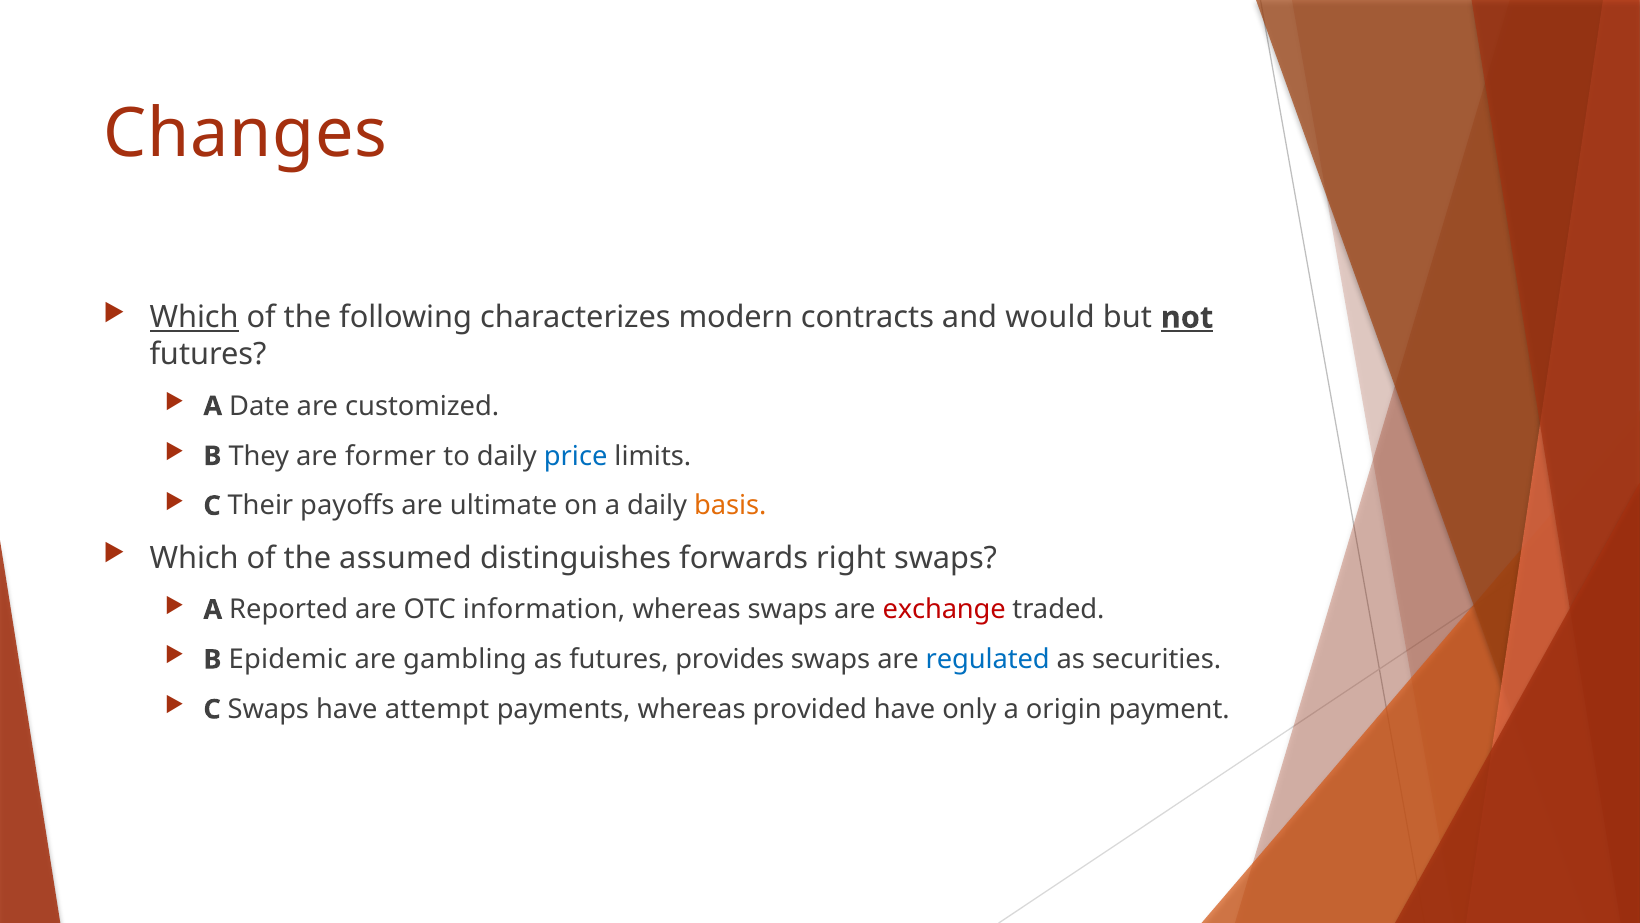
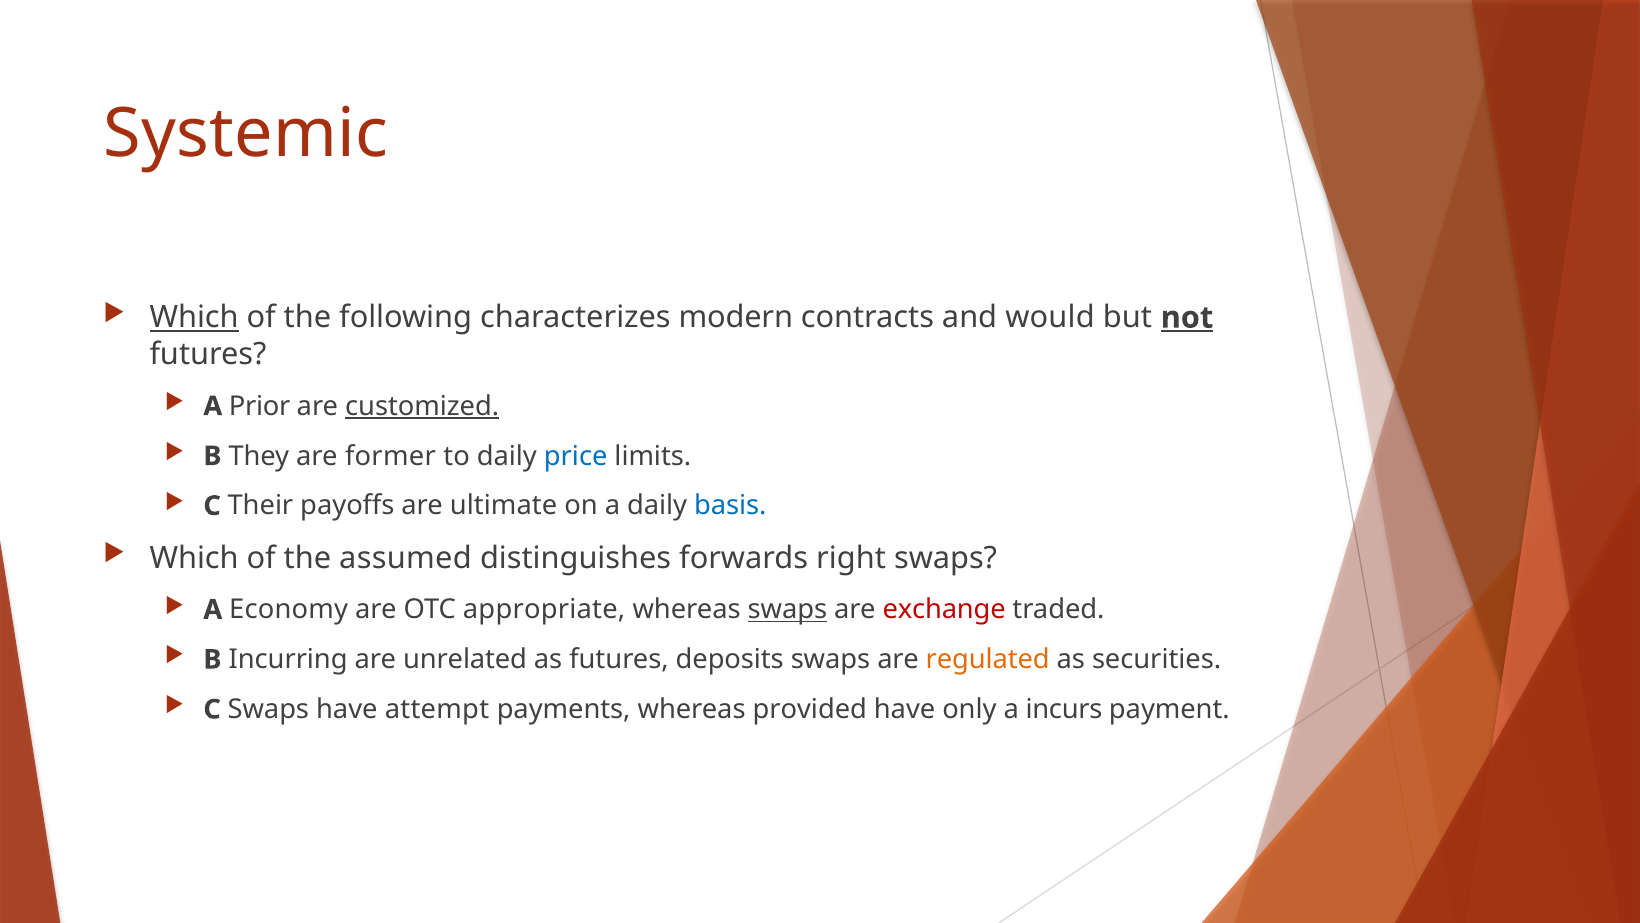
Changes: Changes -> Systemic
Date: Date -> Prior
customized underline: none -> present
basis colour: orange -> blue
Reported: Reported -> Economy
information: information -> appropriate
swaps at (787, 609) underline: none -> present
Epidemic: Epidemic -> Incurring
gambling: gambling -> unrelated
provides: provides -> deposits
regulated colour: blue -> orange
origin: origin -> incurs
